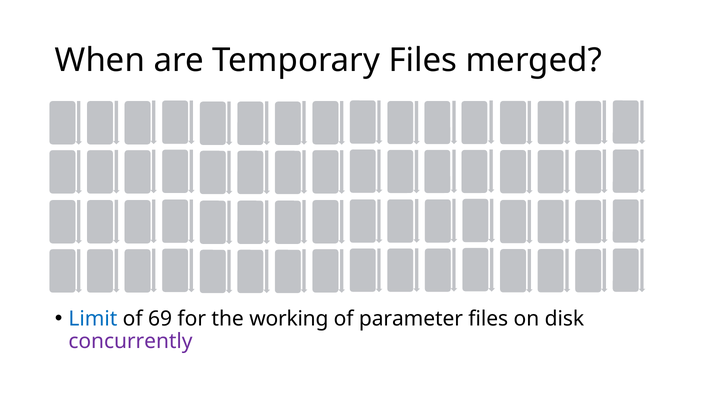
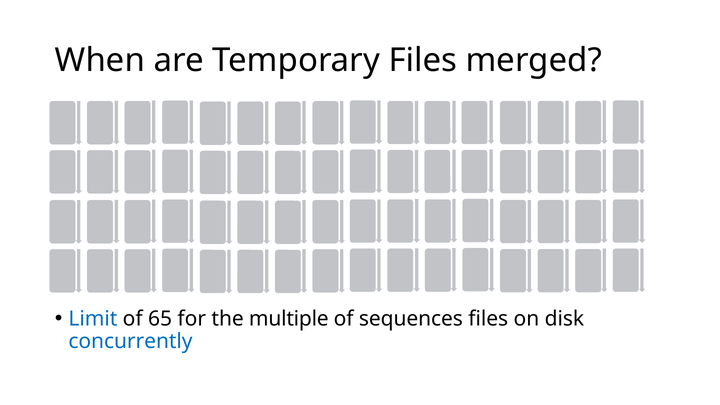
69: 69 -> 65
working: working -> multiple
parameter: parameter -> sequences
concurrently colour: purple -> blue
